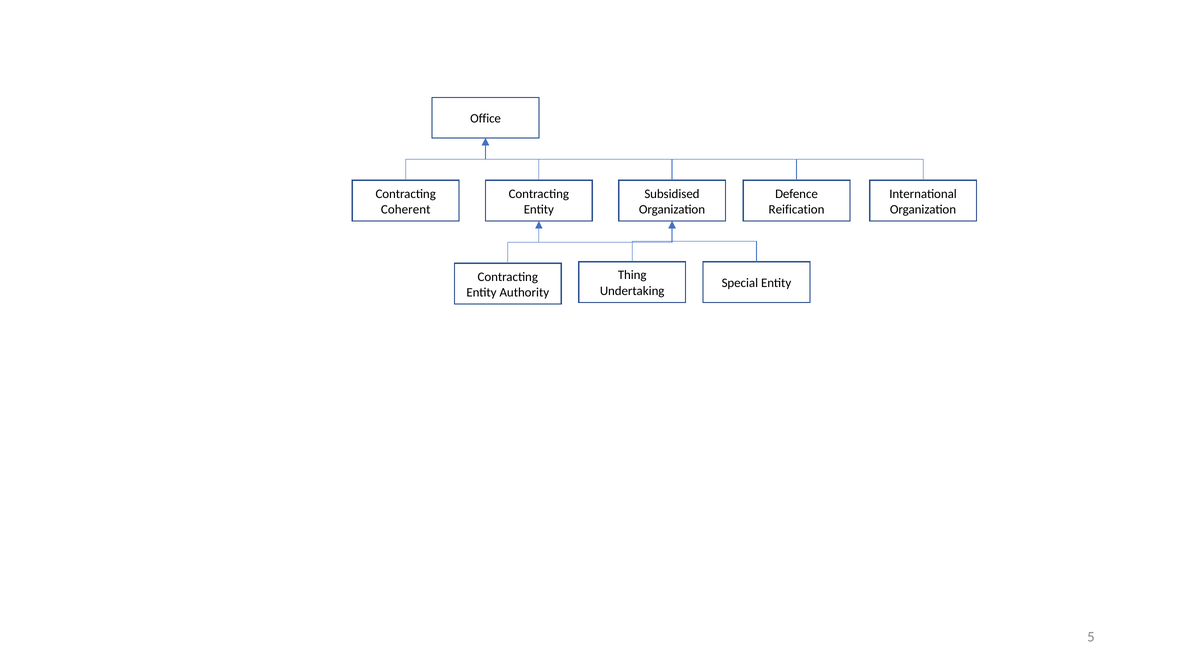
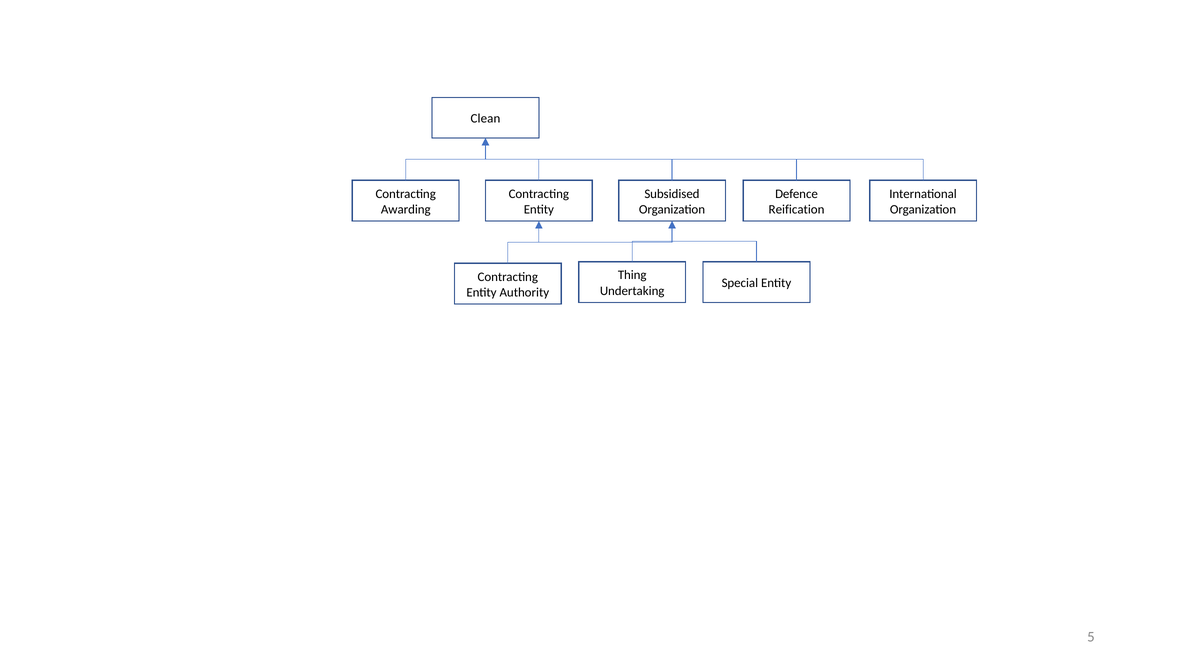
Office: Office -> Clean
Coherent: Coherent -> Awarding
